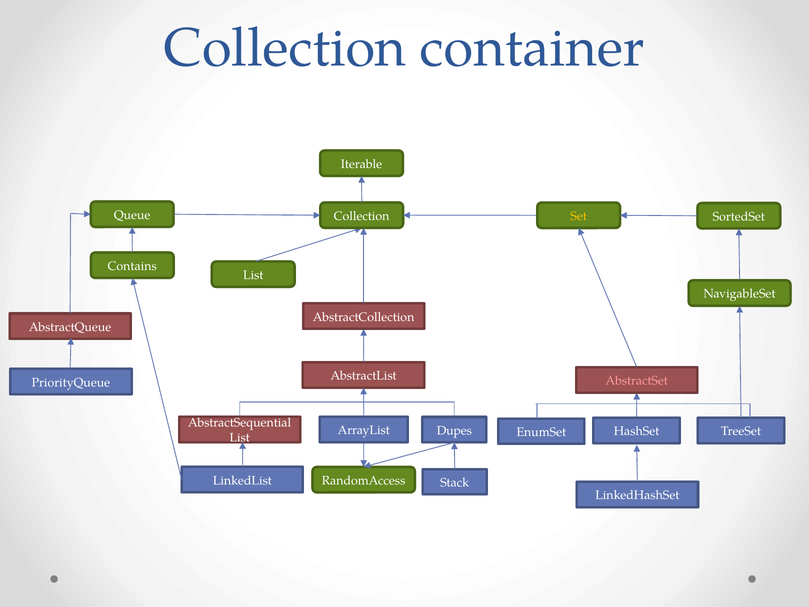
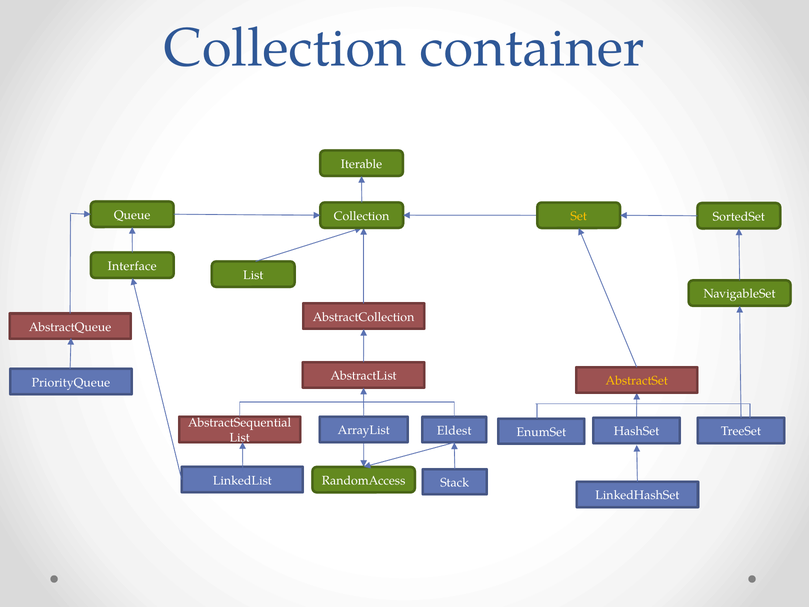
Contains: Contains -> Interface
AbstractSet colour: pink -> yellow
Dupes: Dupes -> Eldest
